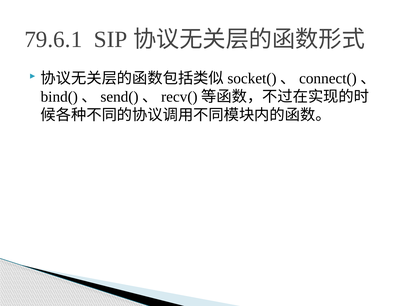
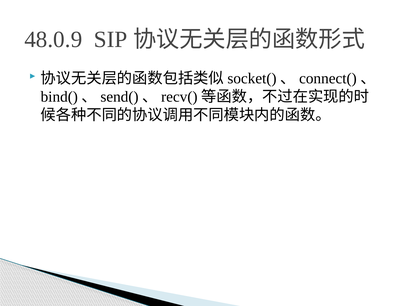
79.6.1: 79.6.1 -> 48.0.9
